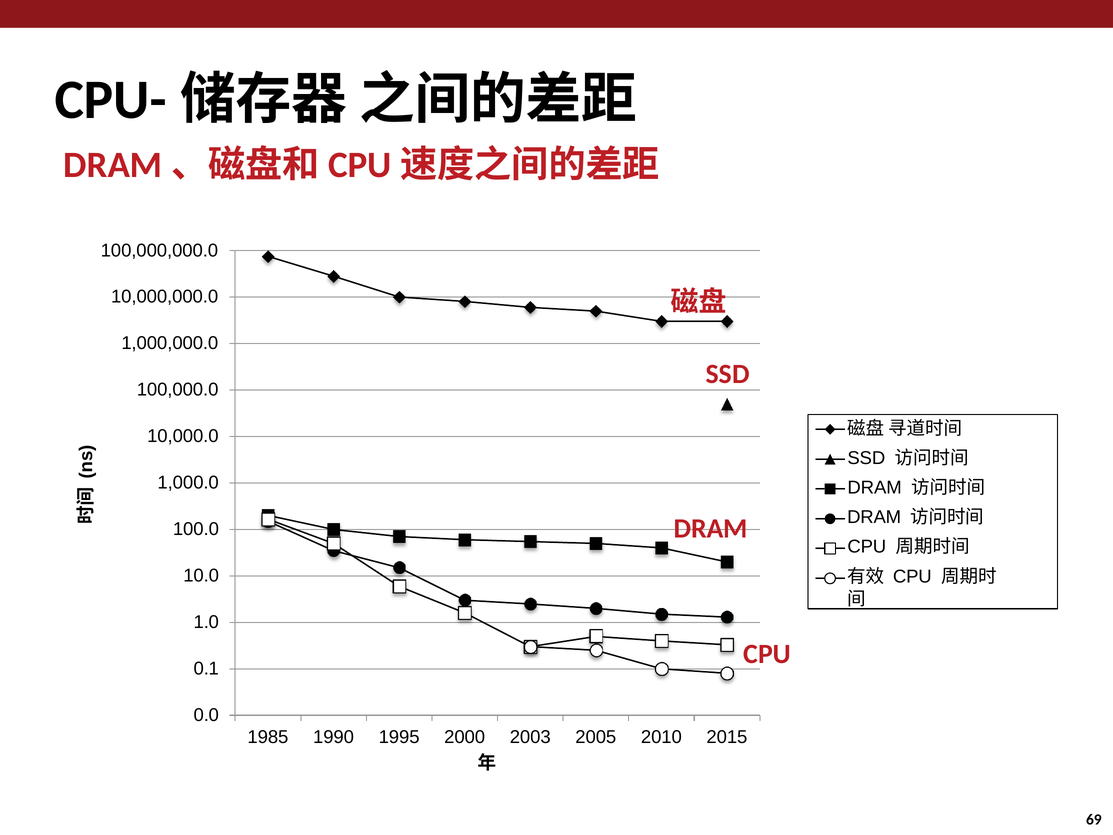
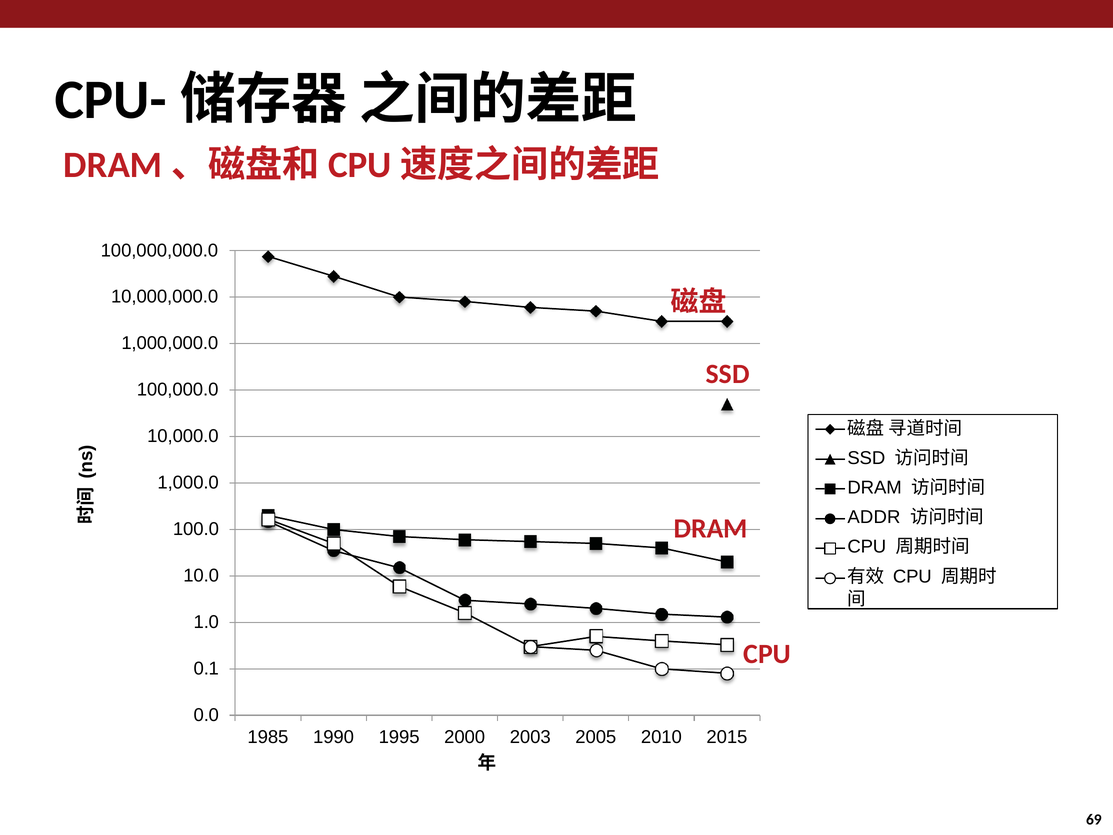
DRAM at (874, 517): DRAM -> ADDR
